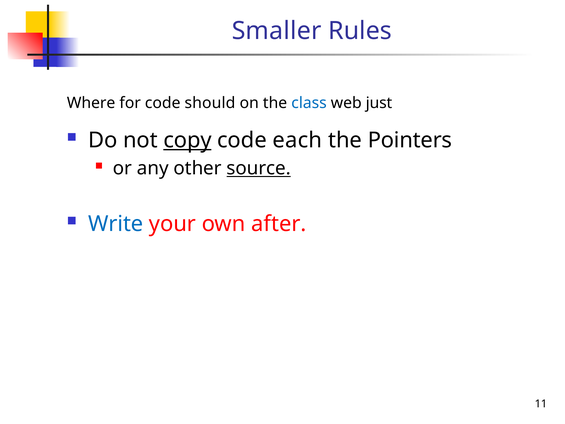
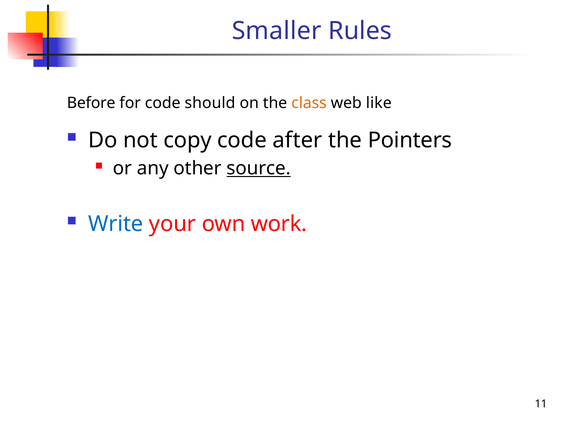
Where: Where -> Before
class colour: blue -> orange
just: just -> like
copy underline: present -> none
each: each -> after
after: after -> work
